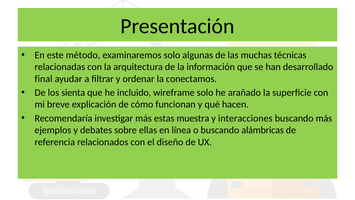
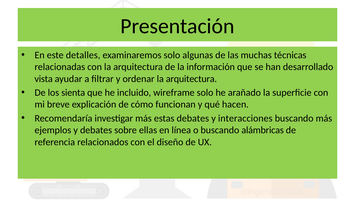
método: método -> detalles
final: final -> vista
ordenar la conectamos: conectamos -> arquitectura
estas muestra: muestra -> debates
